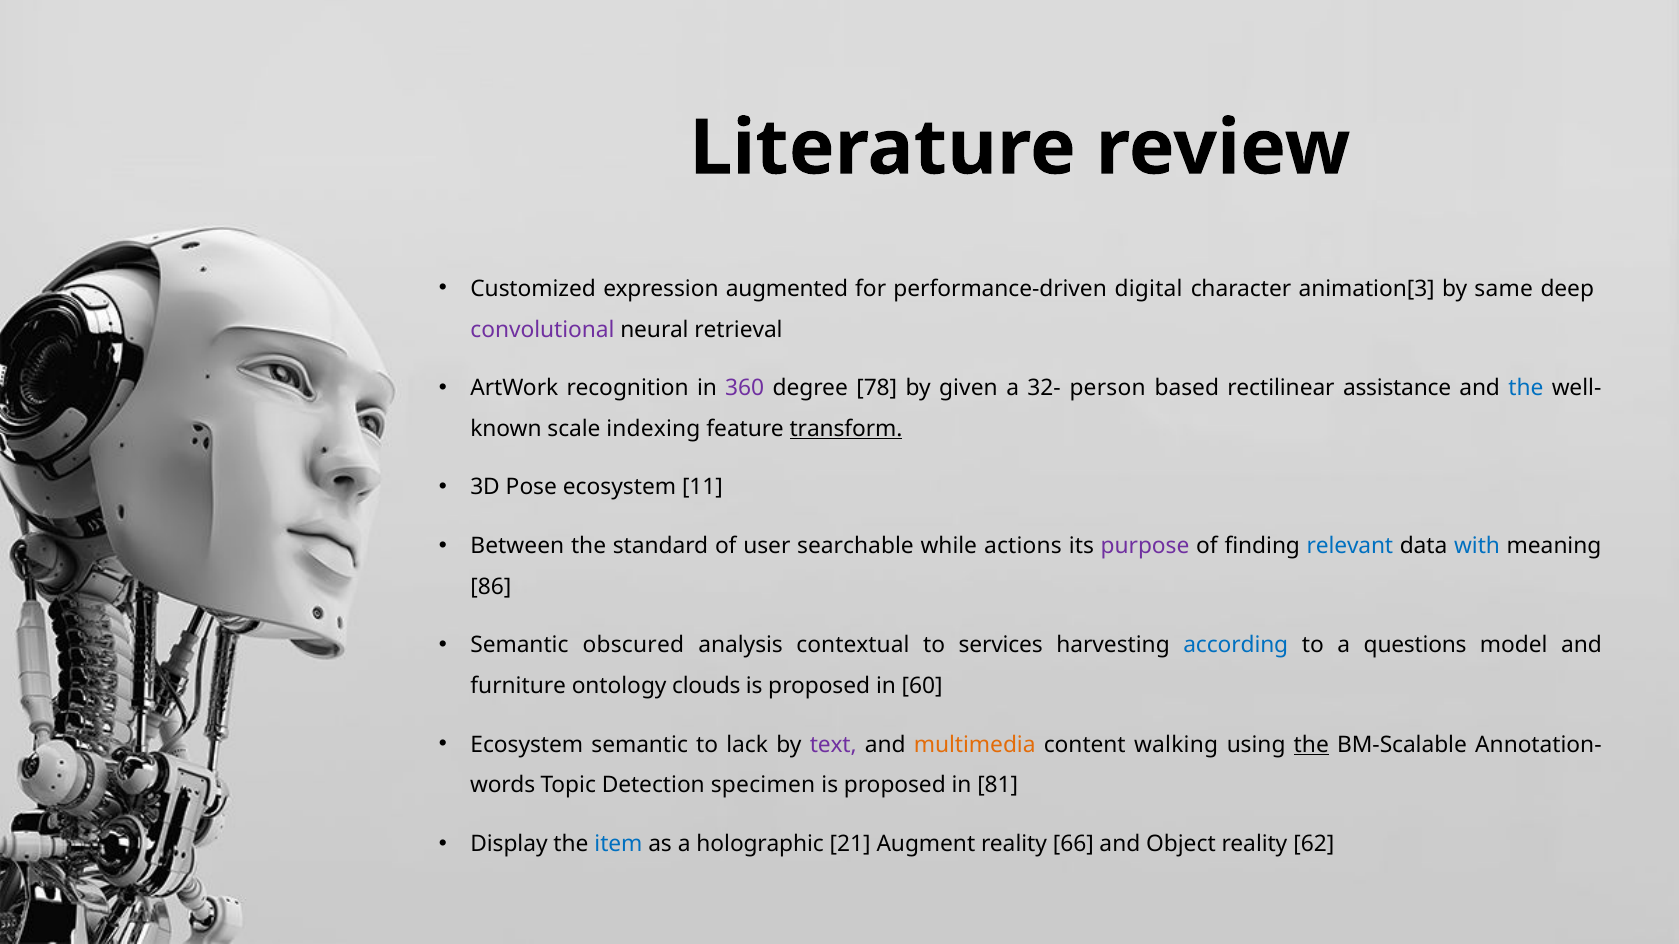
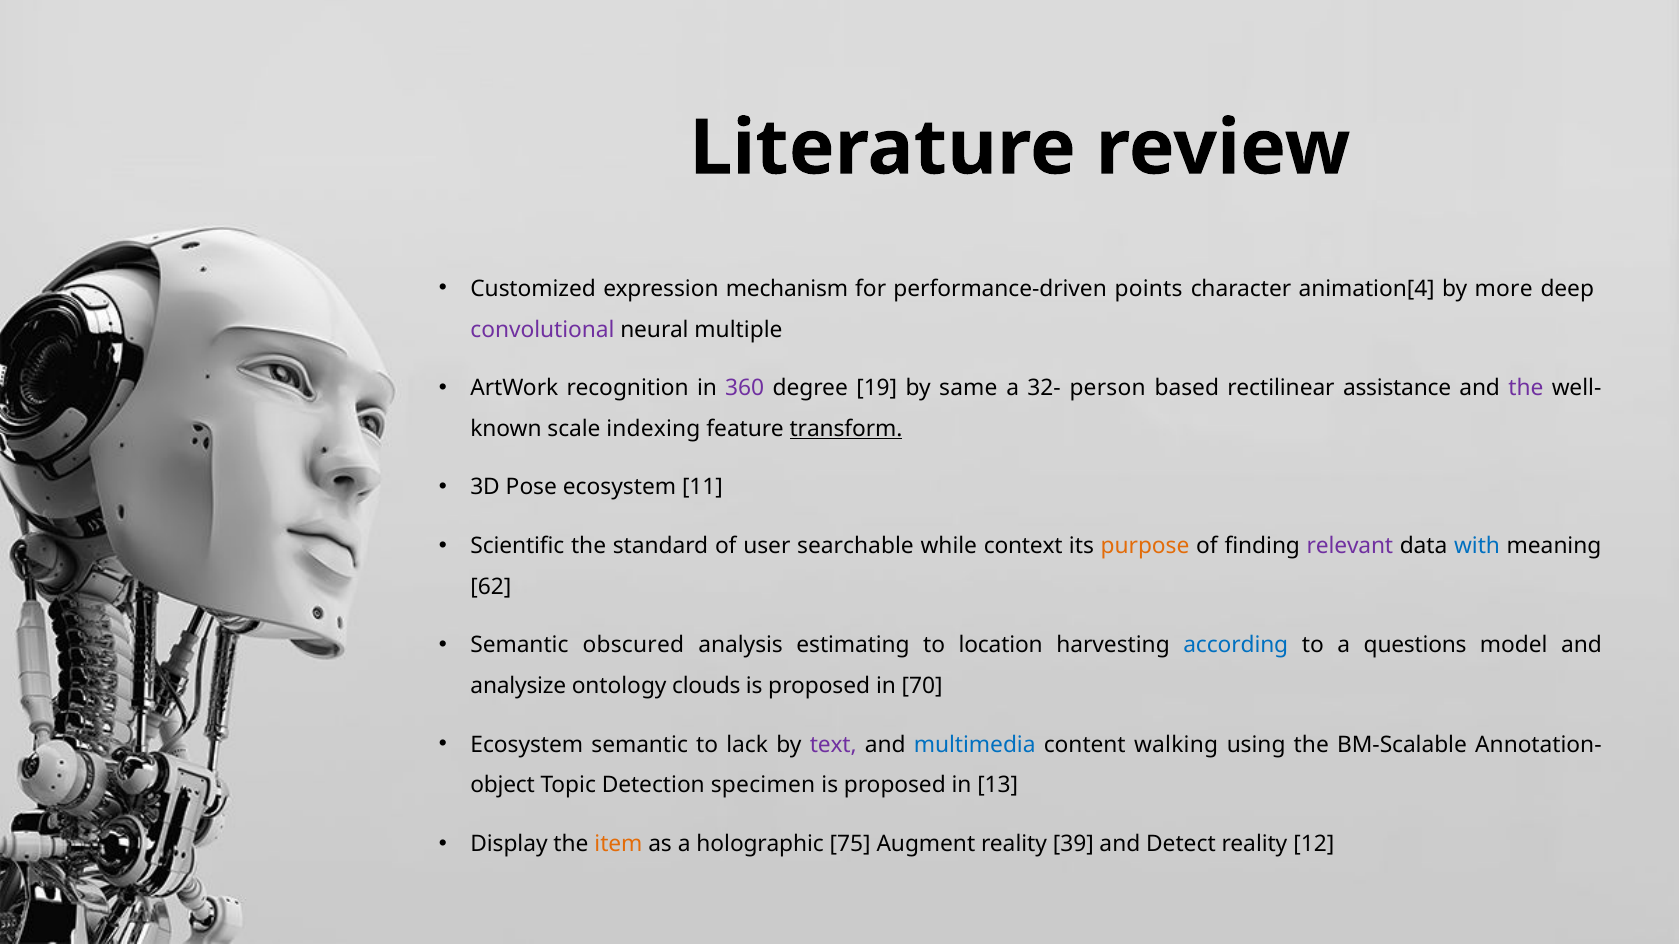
augmented: augmented -> mechanism
digital: digital -> points
animation[3: animation[3 -> animation[4
same: same -> more
retrieval: retrieval -> multiple
78: 78 -> 19
given: given -> same
the at (1526, 388) colour: blue -> purple
Between: Between -> Scientific
actions: actions -> context
purpose colour: purple -> orange
relevant colour: blue -> purple
86: 86 -> 62
contextual: contextual -> estimating
services: services -> location
furniture: furniture -> analysize
60: 60 -> 70
multimedia colour: orange -> blue
the at (1311, 745) underline: present -> none
words: words -> object
81: 81 -> 13
item colour: blue -> orange
21: 21 -> 75
66: 66 -> 39
Object: Object -> Detect
62: 62 -> 12
